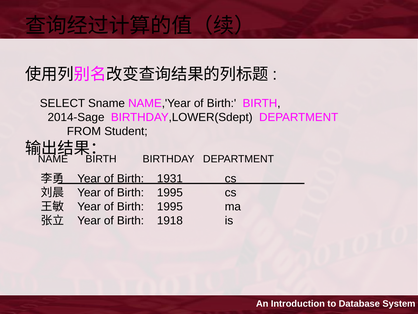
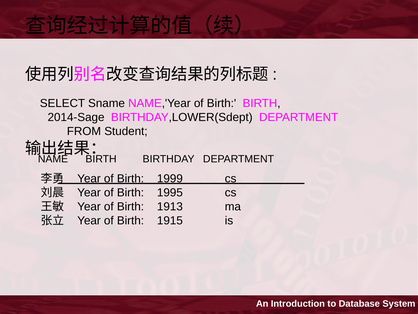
1931: 1931 -> 1999
1995 at (170, 206): 1995 -> 1913
1918: 1918 -> 1915
